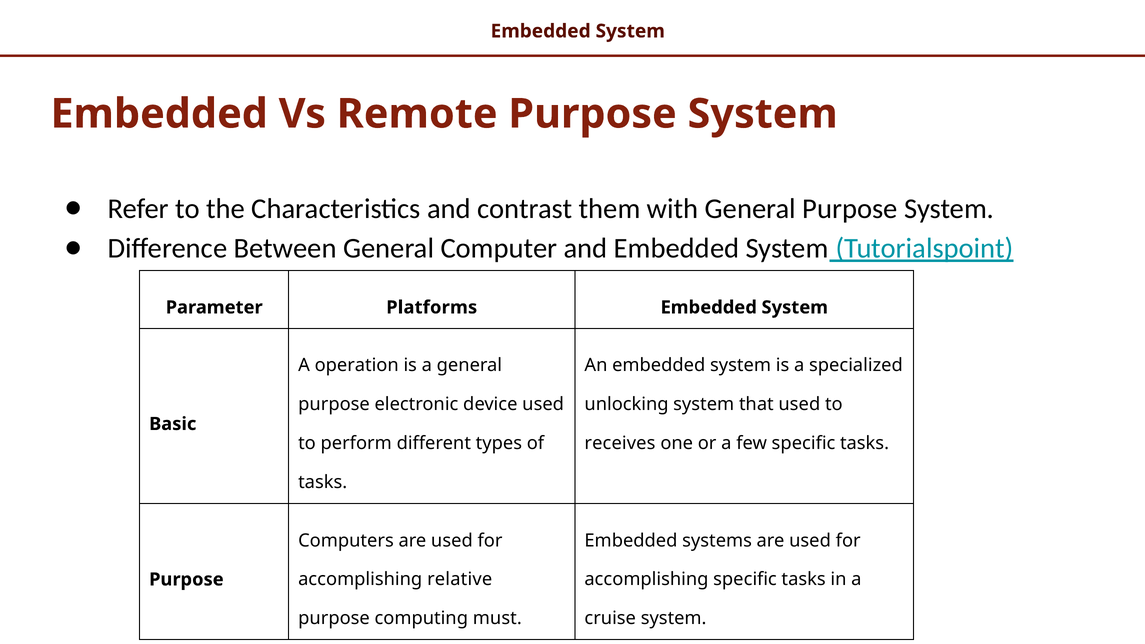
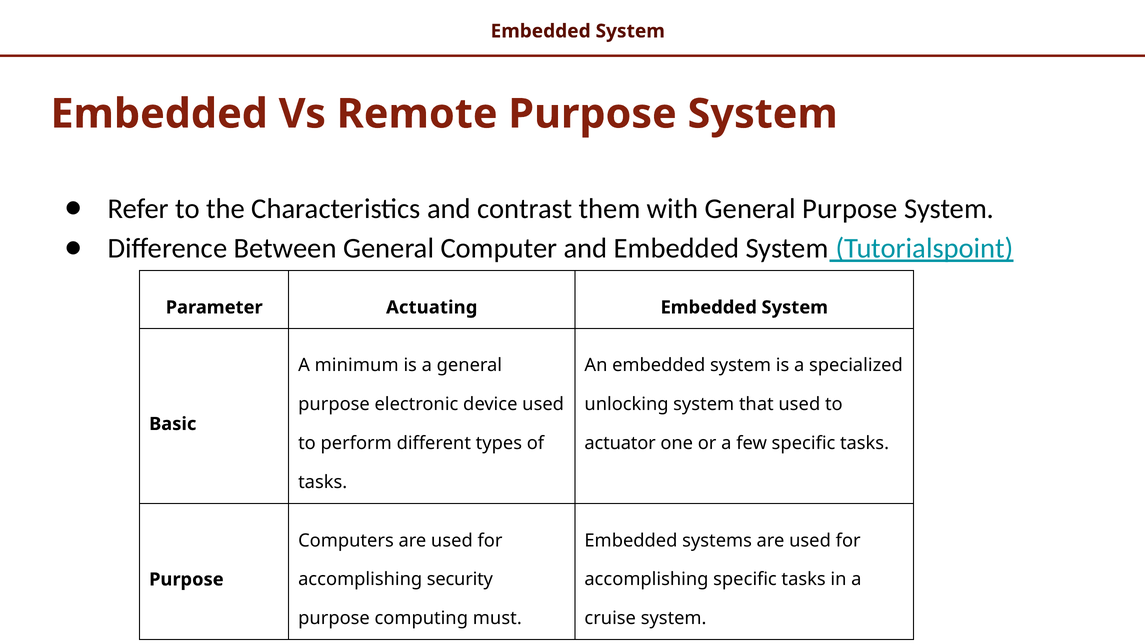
Platforms: Platforms -> Actuating
operation: operation -> minimum
receives: receives -> actuator
relative: relative -> security
